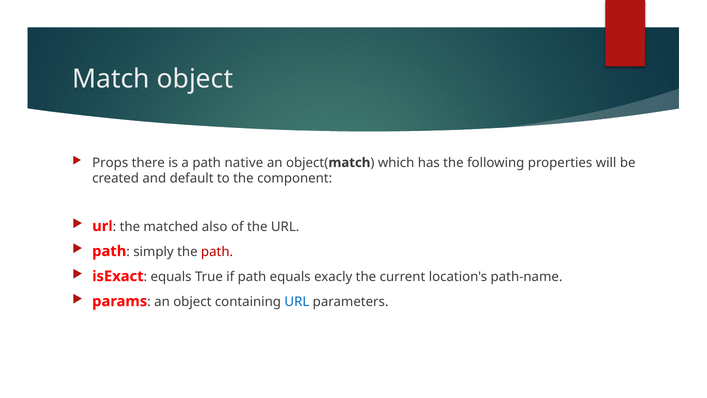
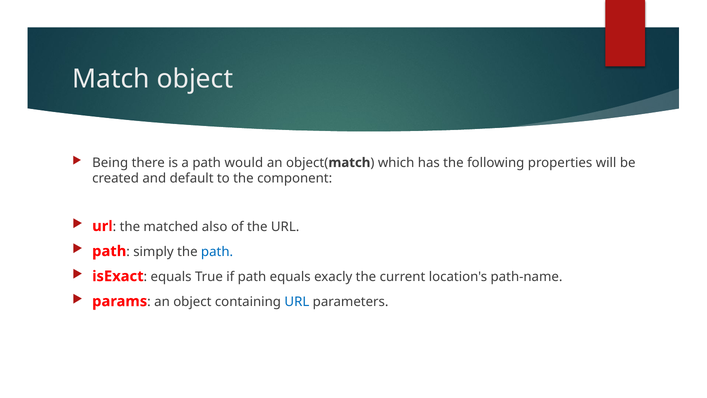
Props: Props -> Being
native: native -> would
path at (217, 252) colour: red -> blue
